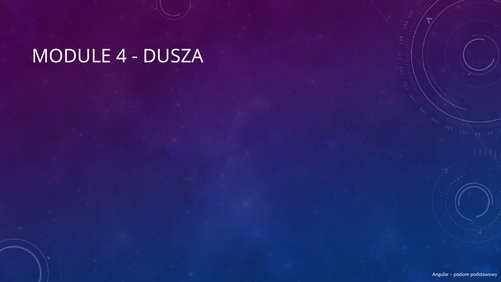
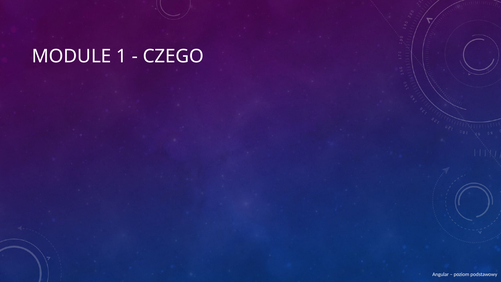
4: 4 -> 1
DUSZA: DUSZA -> CZEGO
